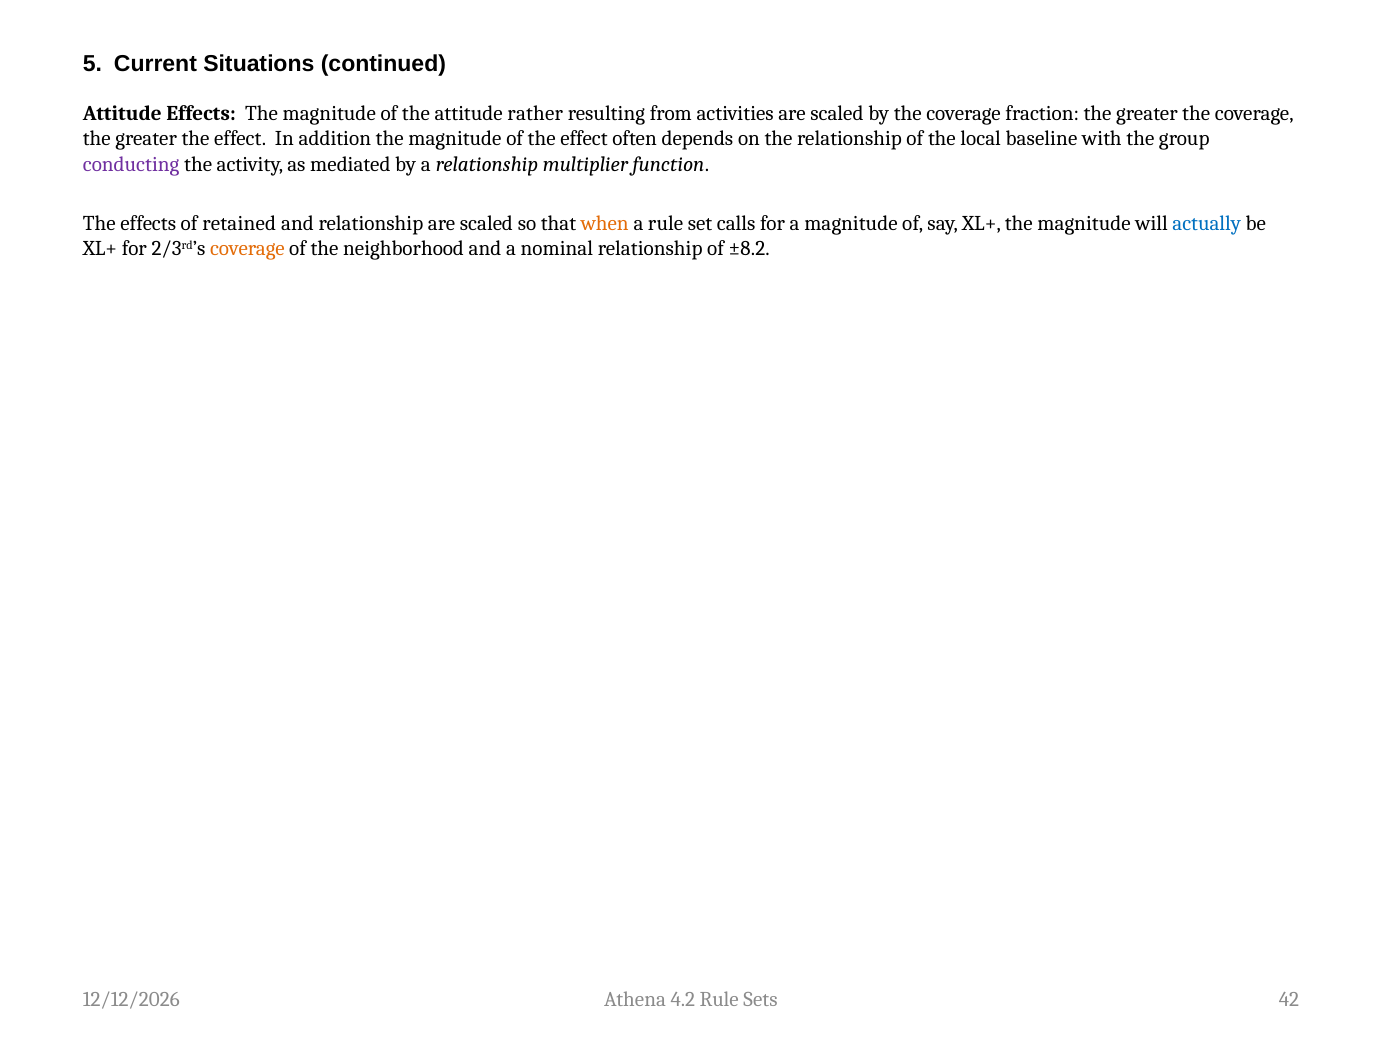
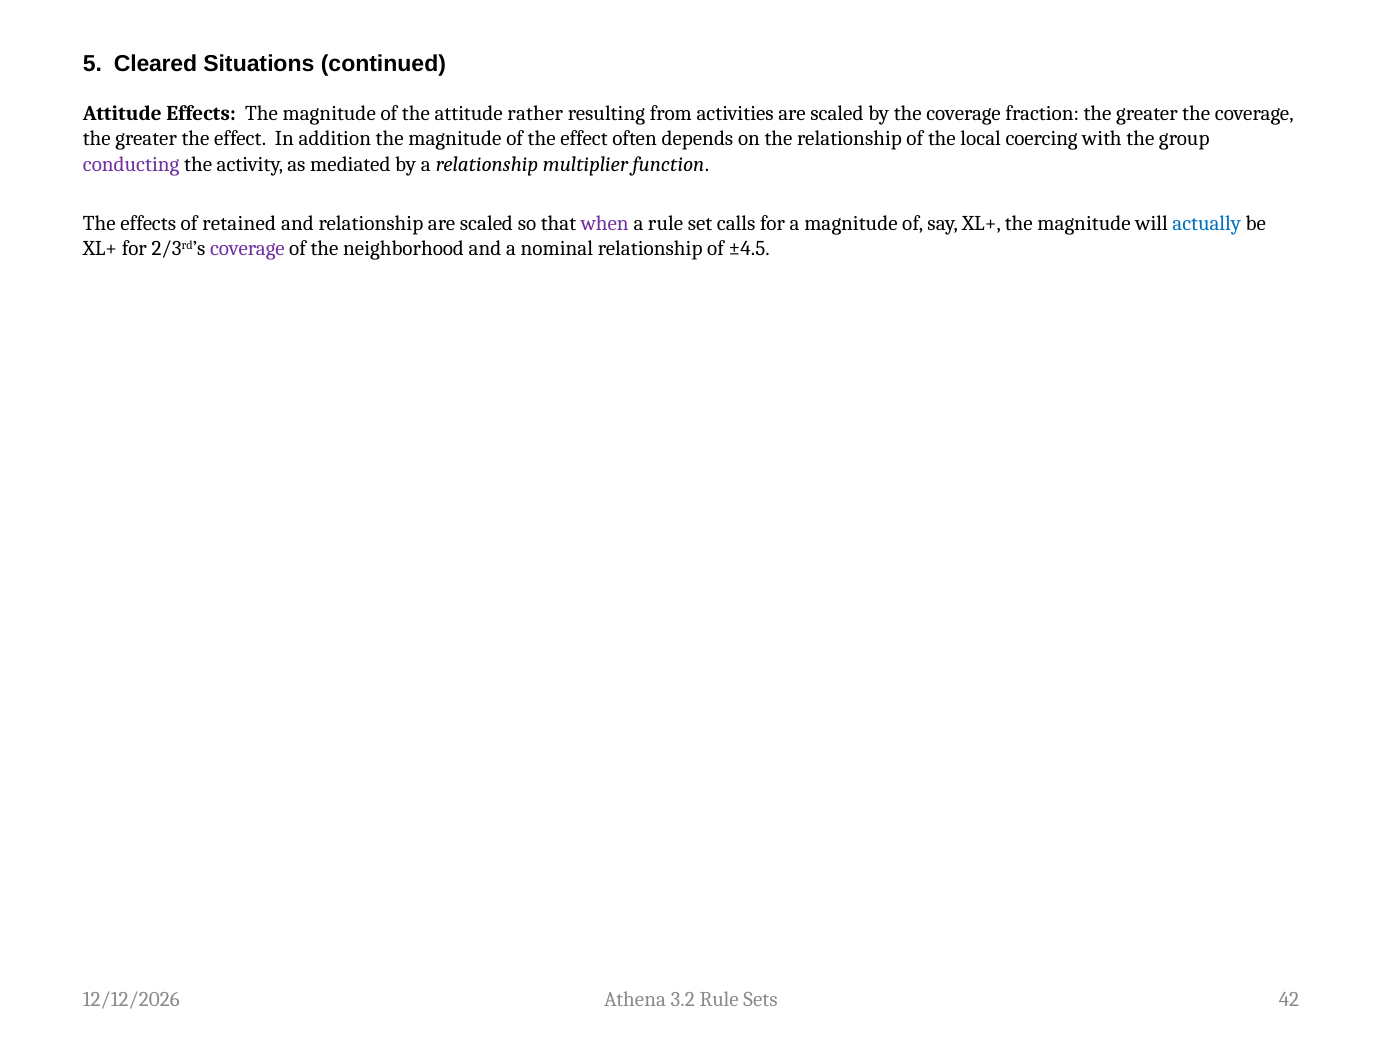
Current: Current -> Cleared
baseline: baseline -> coercing
when colour: orange -> purple
coverage at (247, 249) colour: orange -> purple
±8.2: ±8.2 -> ±4.5
4.2: 4.2 -> 3.2
